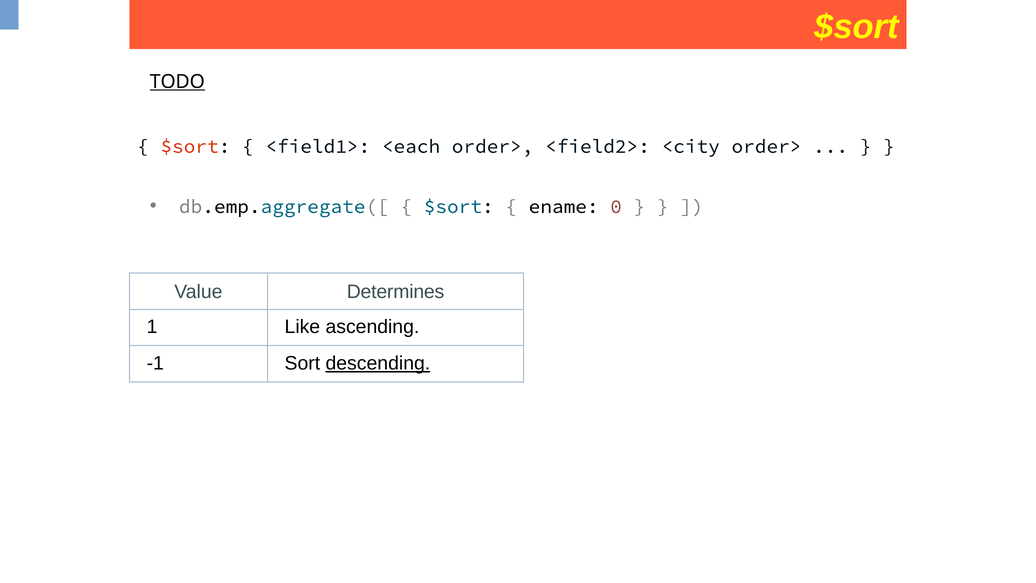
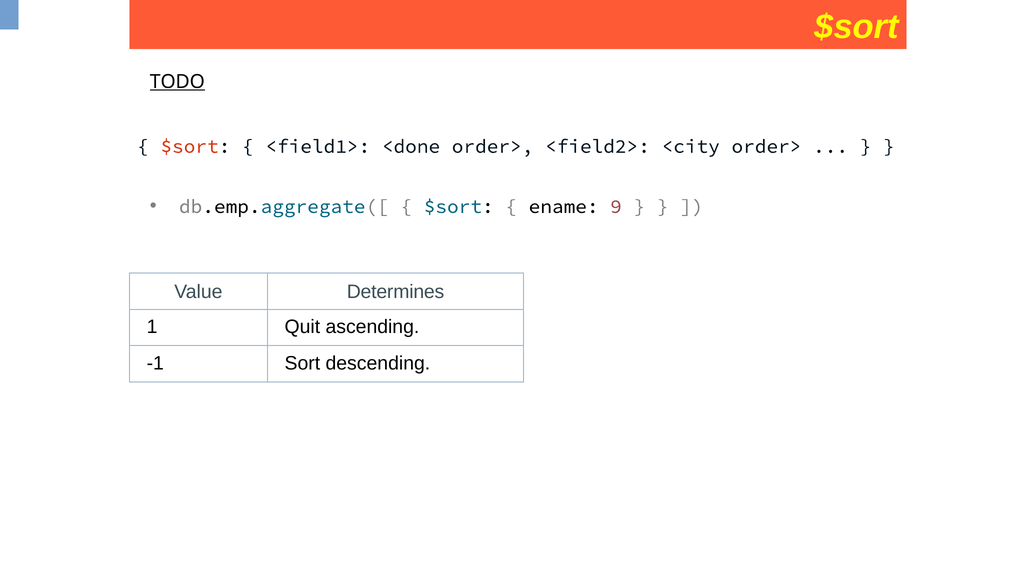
<each: <each -> <done
0: 0 -> 9
Like: Like -> Quit
descending underline: present -> none
